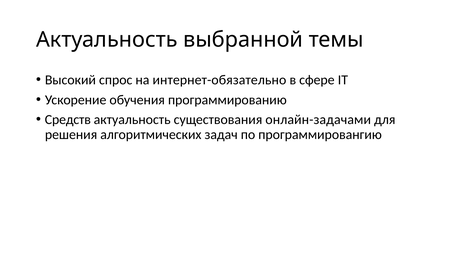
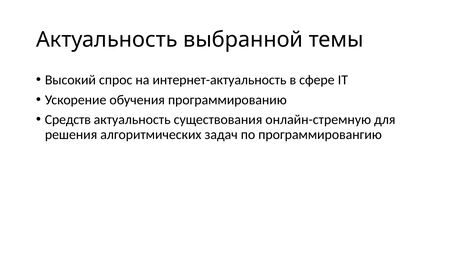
интернет-обязательно: интернет-обязательно -> интернет-актуальность
онлайн-задачами: онлайн-задачами -> онлайн-стремную
